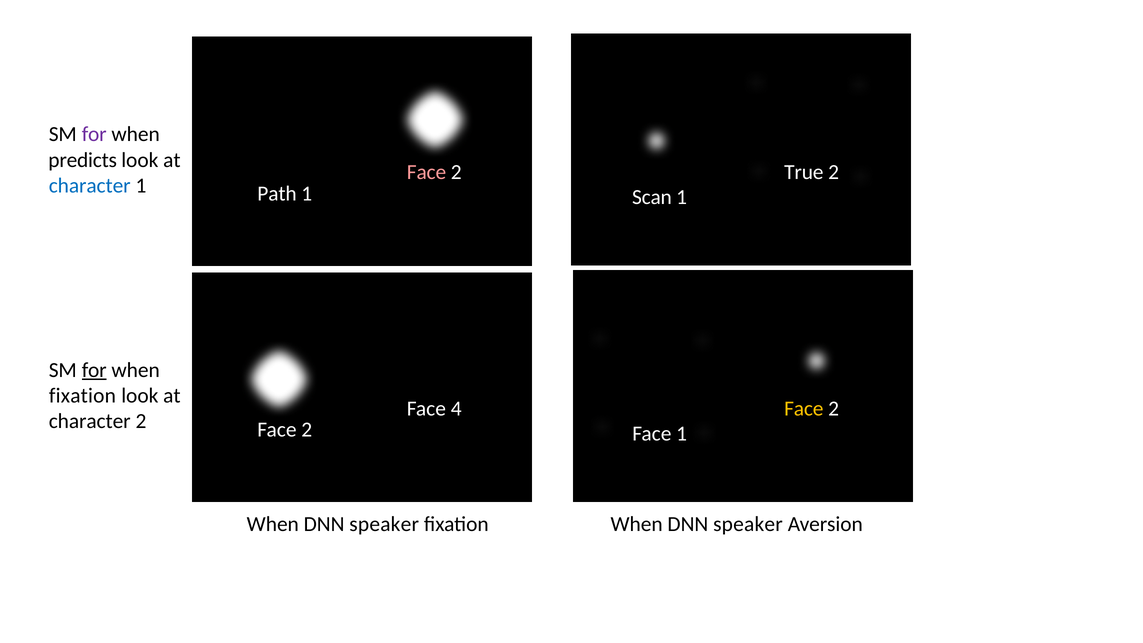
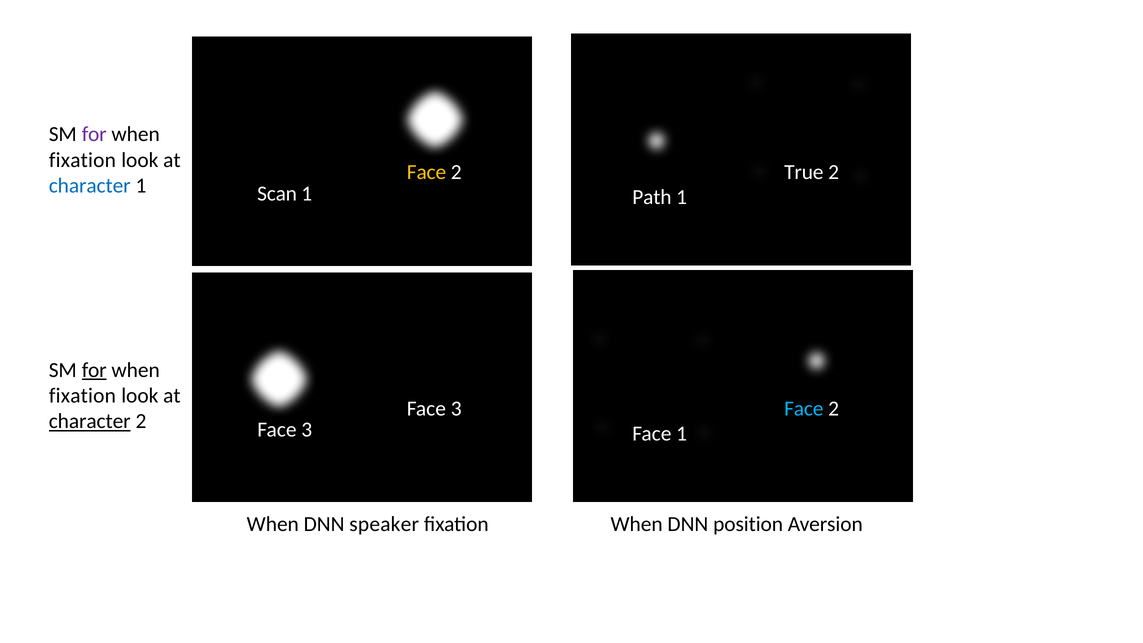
predicts at (83, 160): predicts -> fixation
Face at (426, 172) colour: pink -> yellow
Path: Path -> Scan
Scan: Scan -> Path
4 at (456, 409): 4 -> 3
Face at (804, 409) colour: yellow -> light blue
character at (90, 421) underline: none -> present
2 at (307, 430): 2 -> 3
fixation When DNN speaker: speaker -> position
